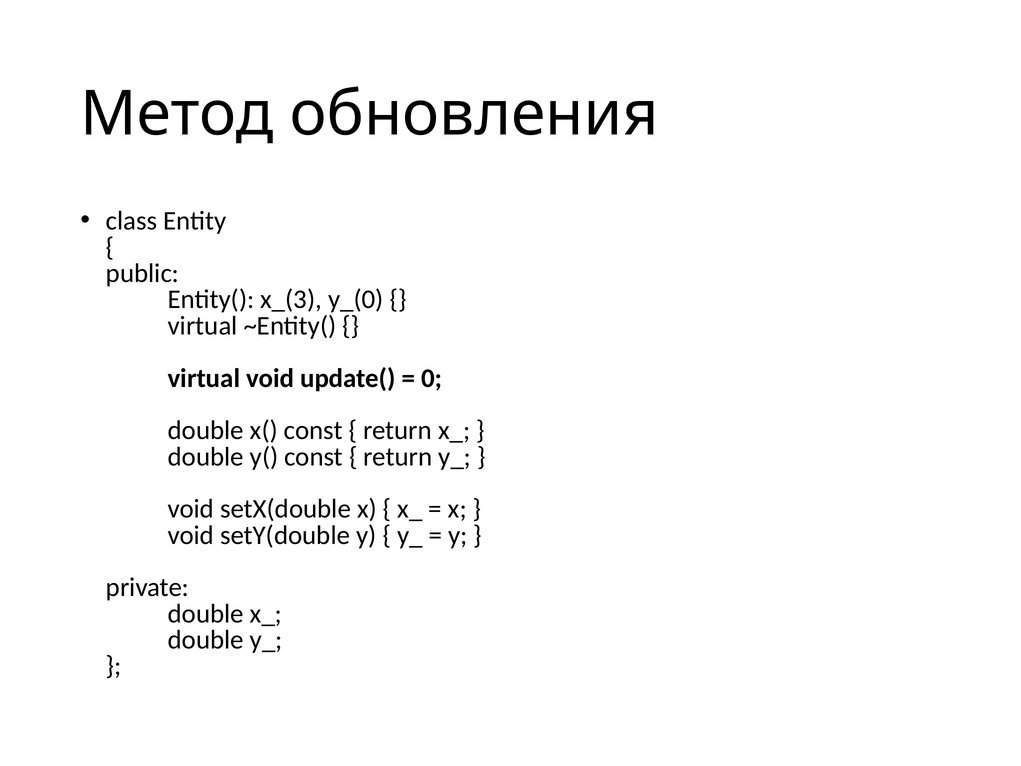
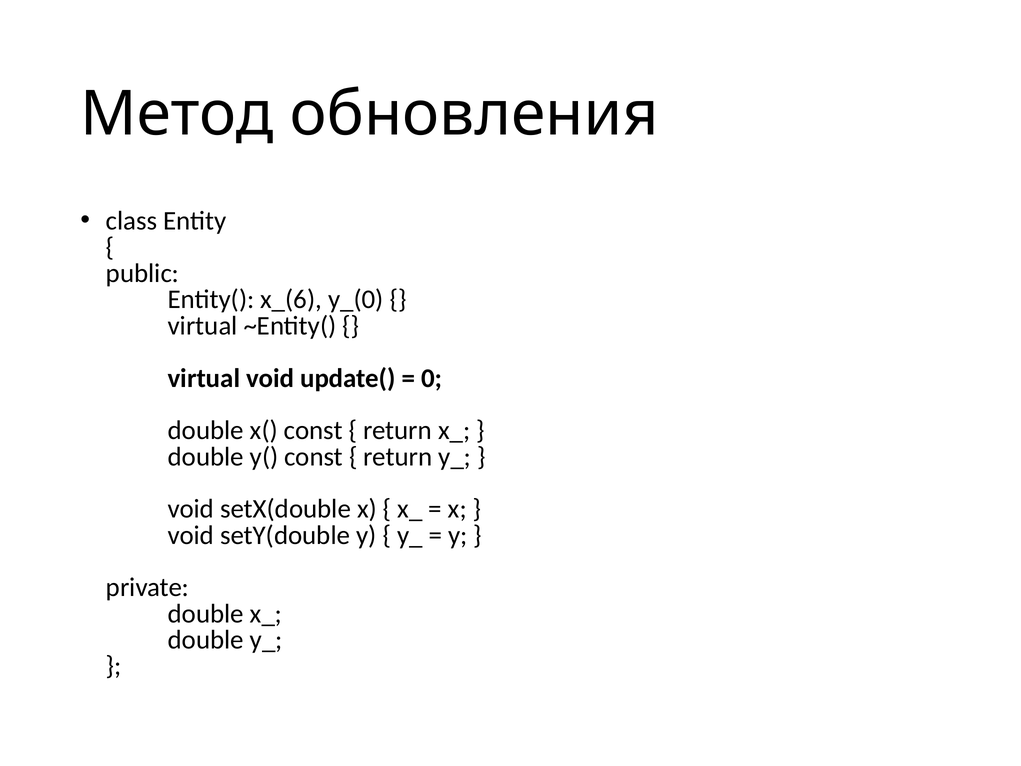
x_(3: x_(3 -> x_(6
